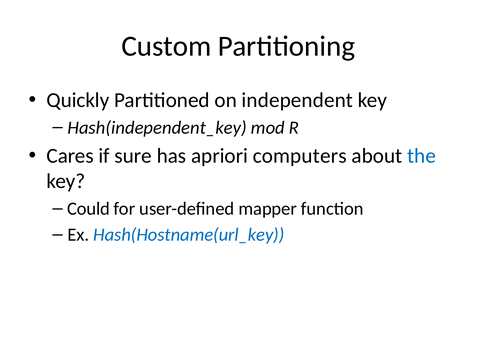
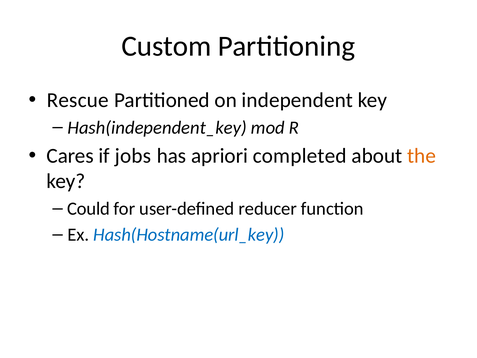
Quickly: Quickly -> Rescue
sure: sure -> jobs
computers: computers -> completed
the colour: blue -> orange
mapper: mapper -> reducer
